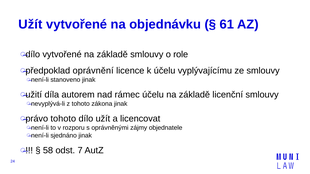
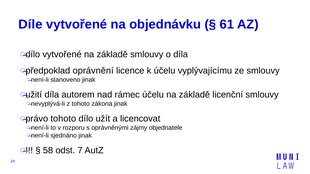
Užít at (30, 24): Užít -> Díle
o role: role -> díla
